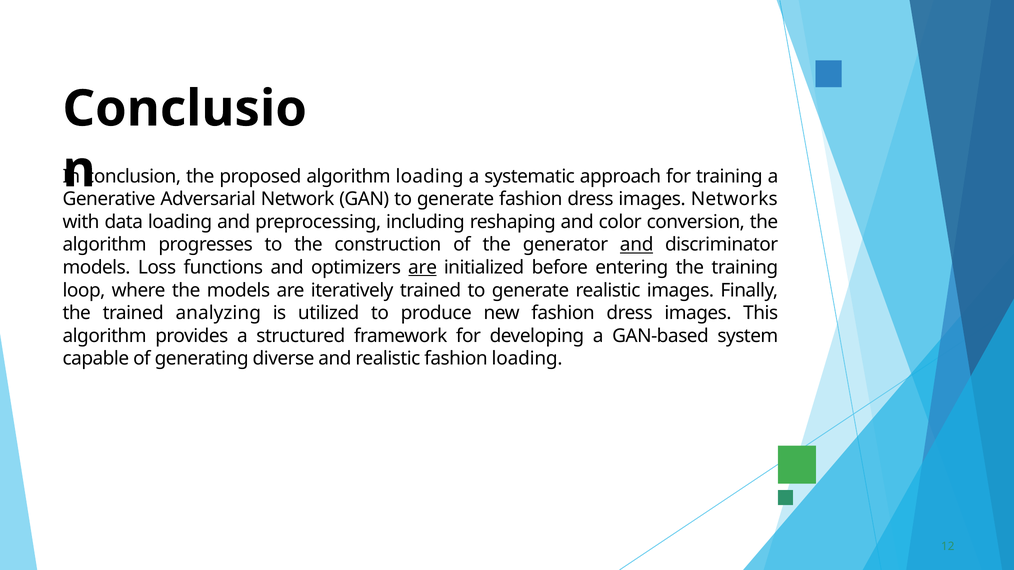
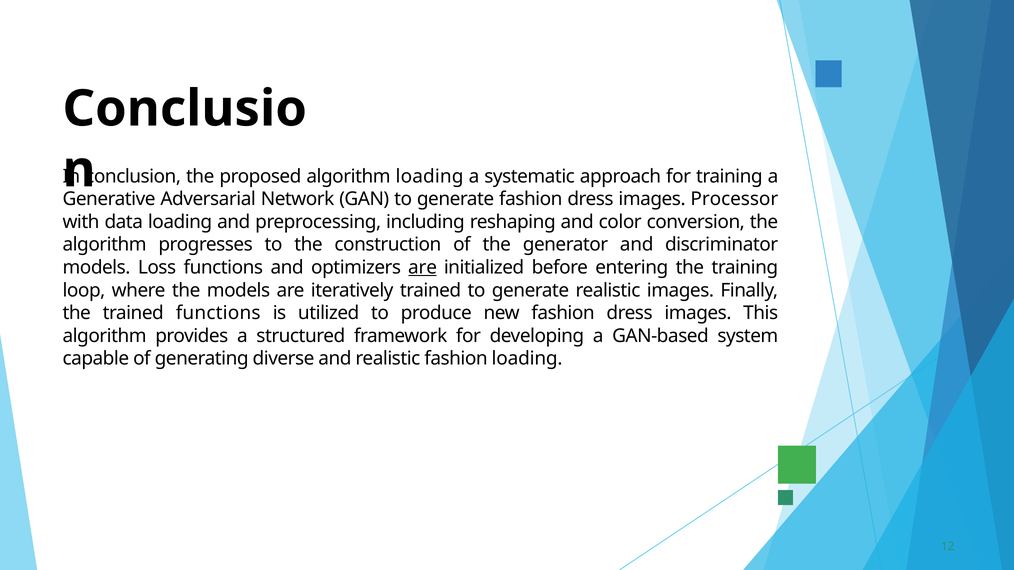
Networks: Networks -> Processor
and at (637, 245) underline: present -> none
trained analyzing: analyzing -> functions
